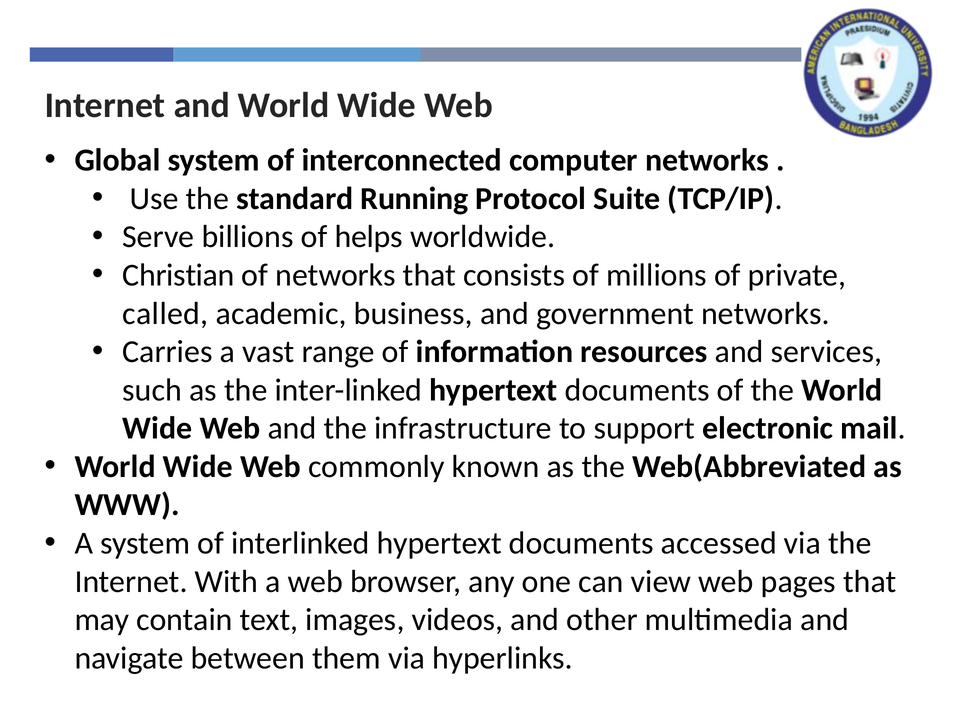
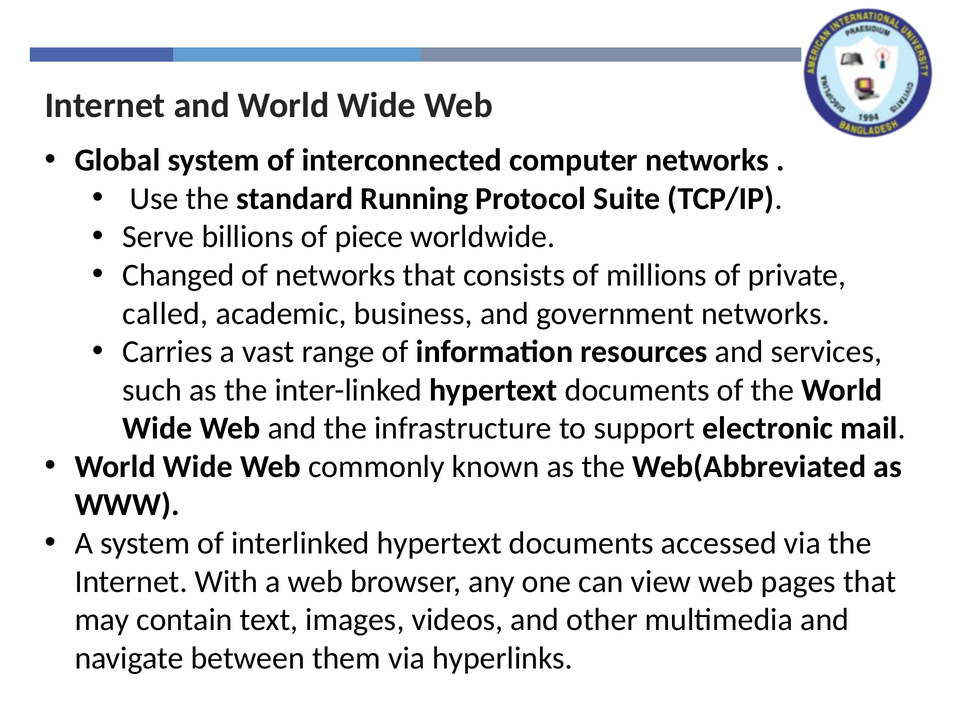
helps: helps -> piece
Christian: Christian -> Changed
